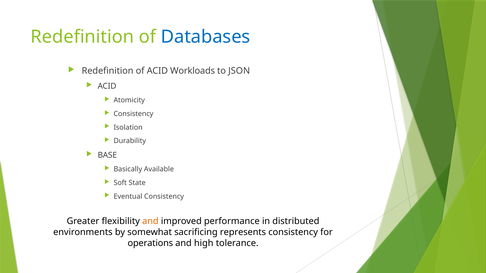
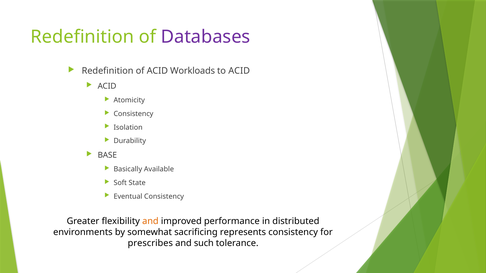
Databases colour: blue -> purple
to JSON: JSON -> ACID
operations: operations -> prescribes
high: high -> such
